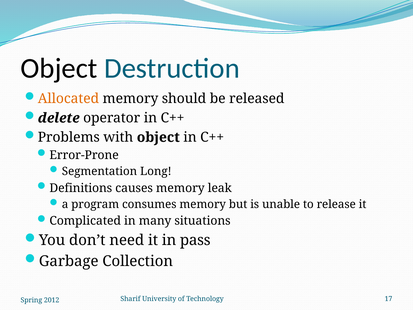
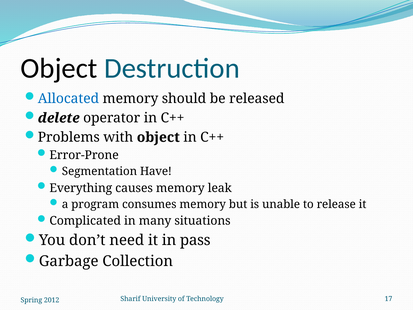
Allocated colour: orange -> blue
Long: Long -> Have
Definitions: Definitions -> Everything
